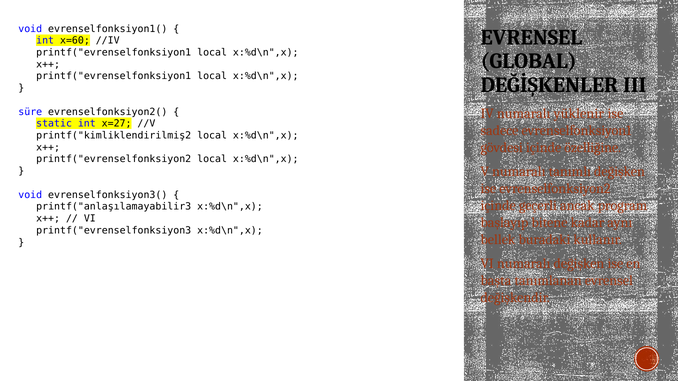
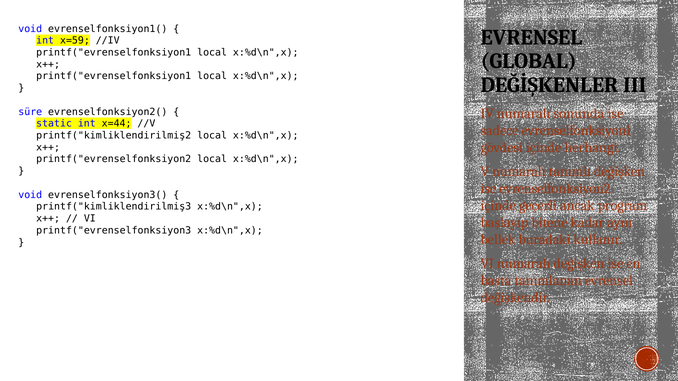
x=60: x=60 -> x=59
yüklenir: yüklenir -> sonunda
x=27: x=27 -> x=44
özelliğine: özelliğine -> herhangi
printf("anlaşılamayabilir3: printf("anlaşılamayabilir3 -> printf("kimliklendirilmiş3
